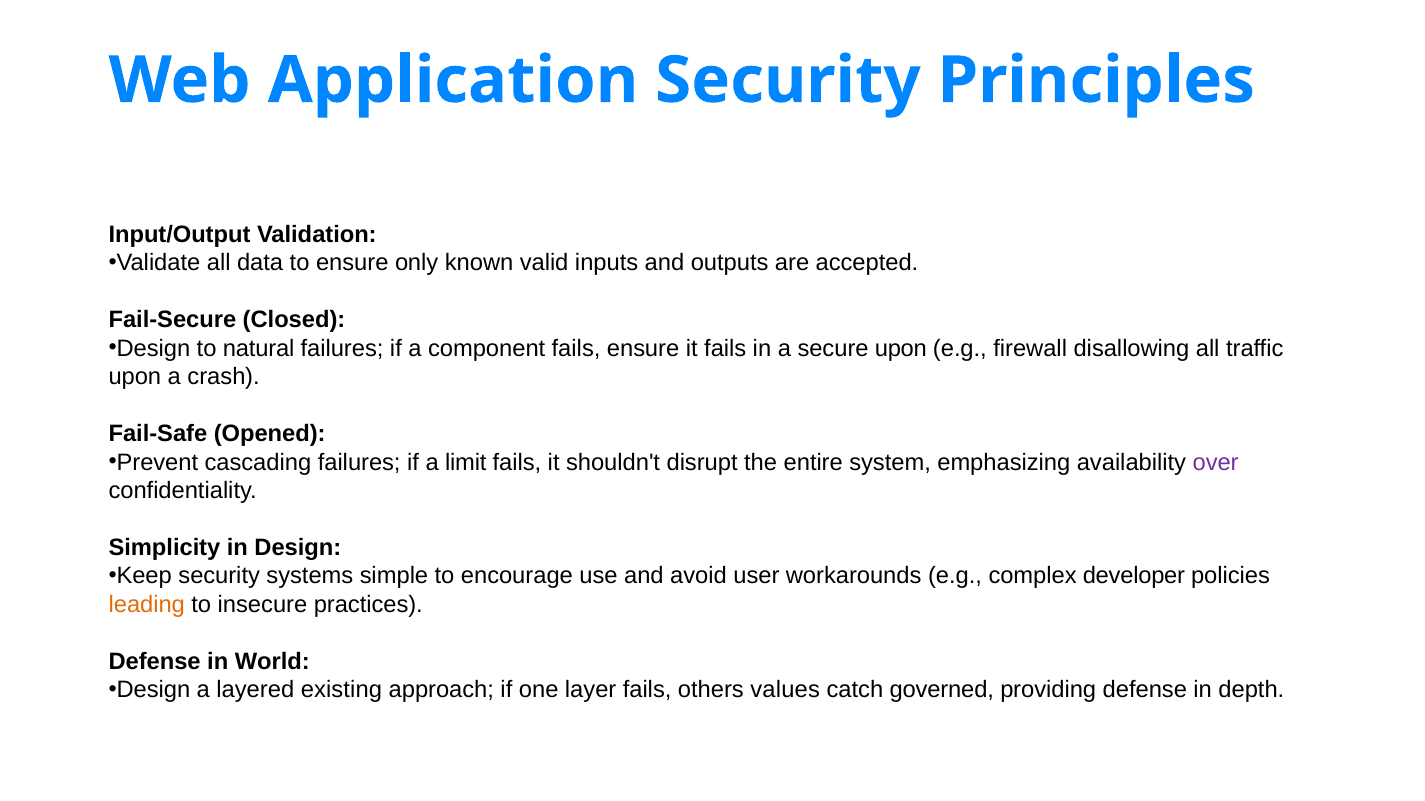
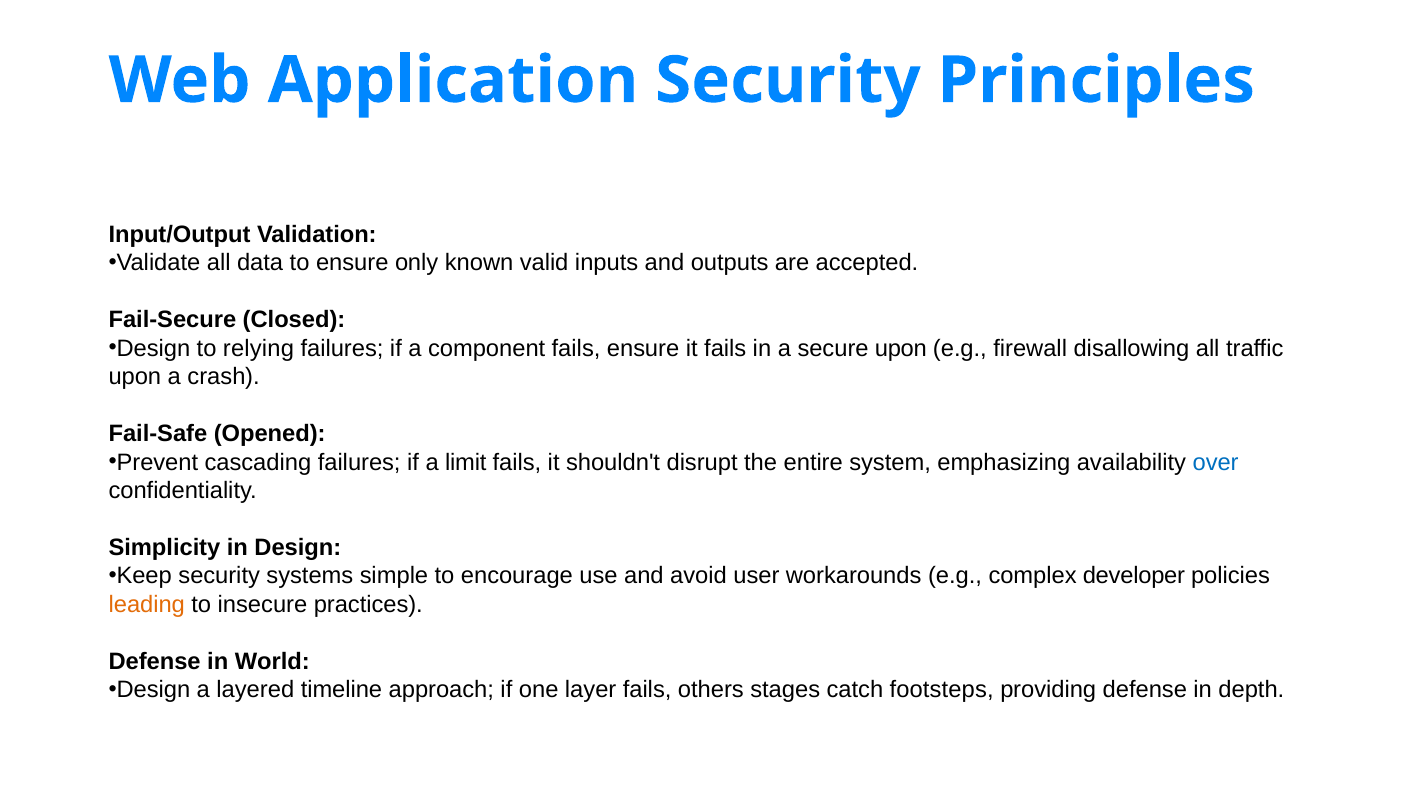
natural: natural -> relying
over colour: purple -> blue
existing: existing -> timeline
values: values -> stages
governed: governed -> footsteps
